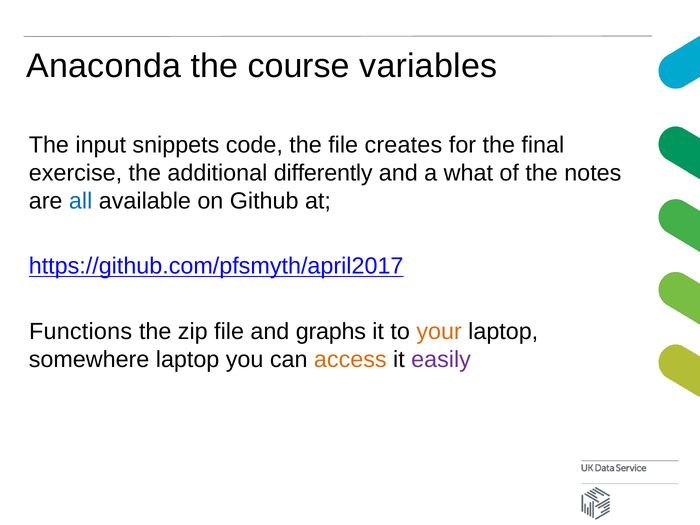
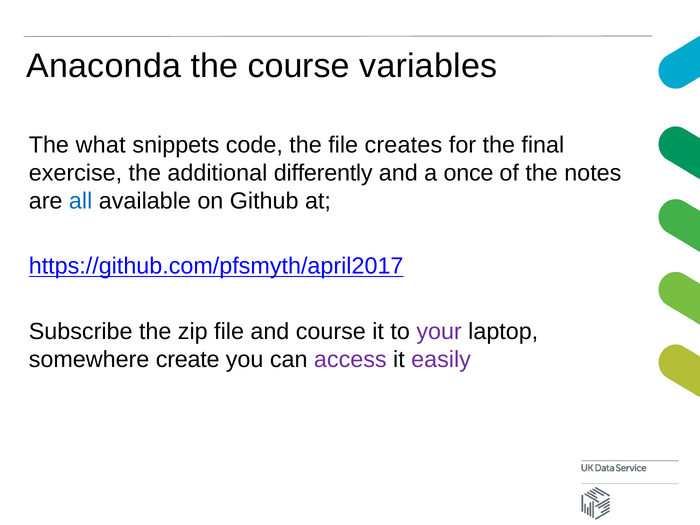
input: input -> what
what: what -> once
Functions: Functions -> Subscribe
and graphs: graphs -> course
your colour: orange -> purple
somewhere laptop: laptop -> create
access colour: orange -> purple
